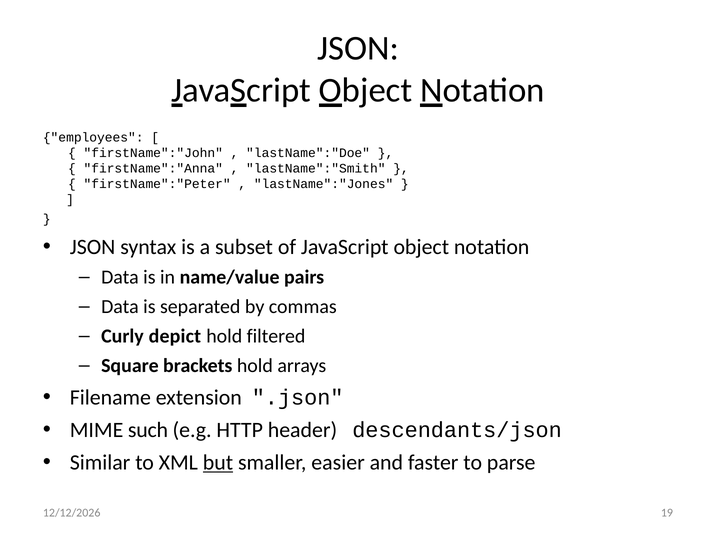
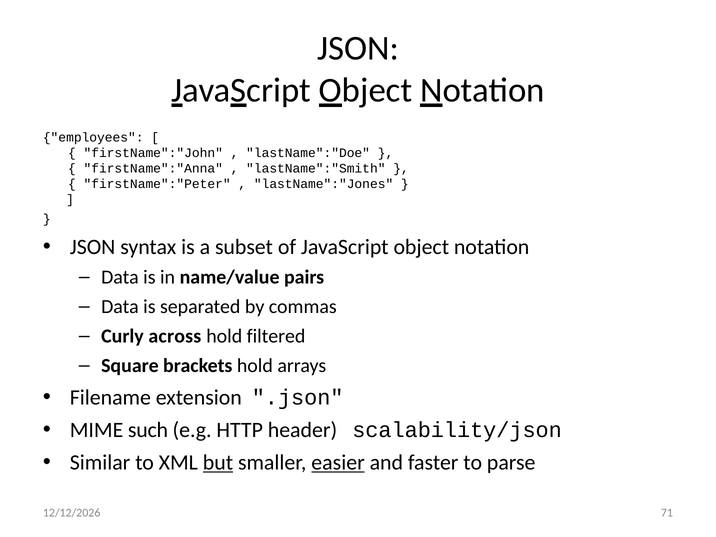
depict: depict -> across
descendants/json: descendants/json -> scalability/json
easier underline: none -> present
19: 19 -> 71
